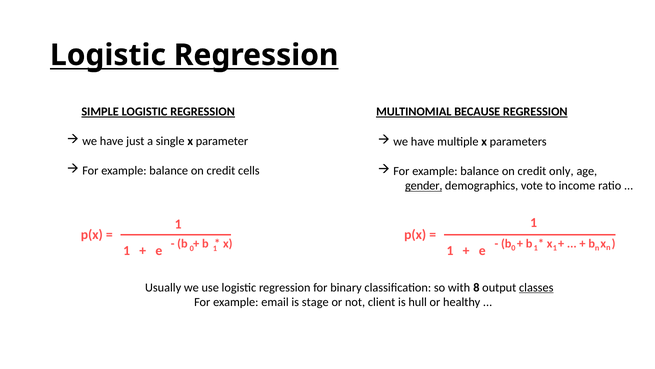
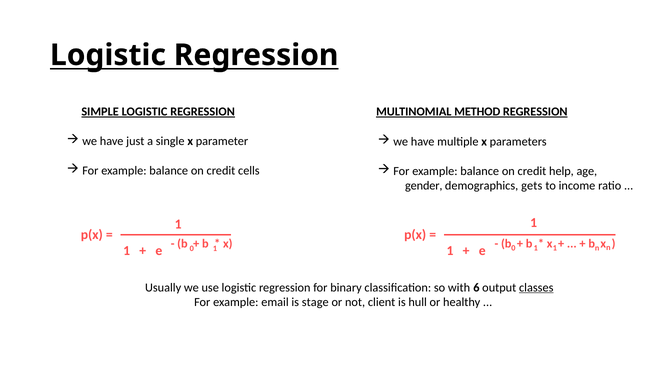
BECAUSE: BECAUSE -> METHOD
only: only -> help
gender underline: present -> none
vote: vote -> gets
8: 8 -> 6
